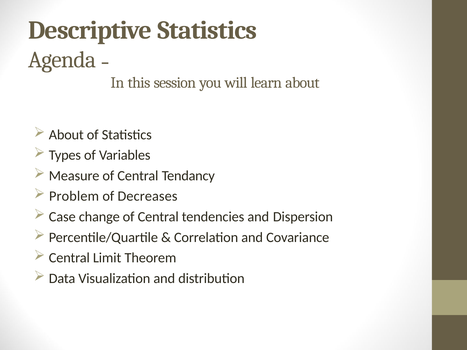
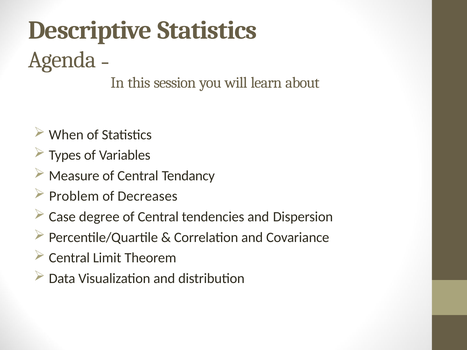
About at (66, 135): About -> When
change: change -> degree
